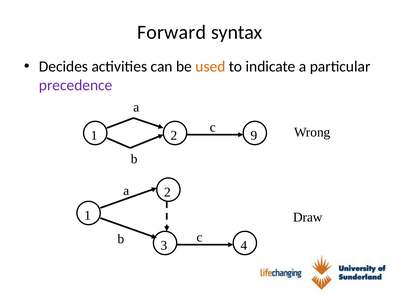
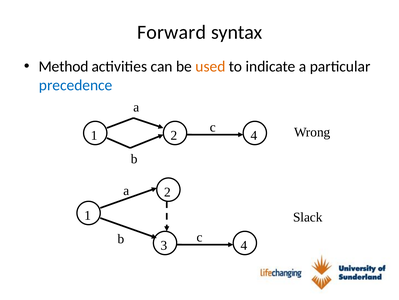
Decides: Decides -> Method
precedence colour: purple -> blue
9 at (254, 135): 9 -> 4
Draw: Draw -> Slack
